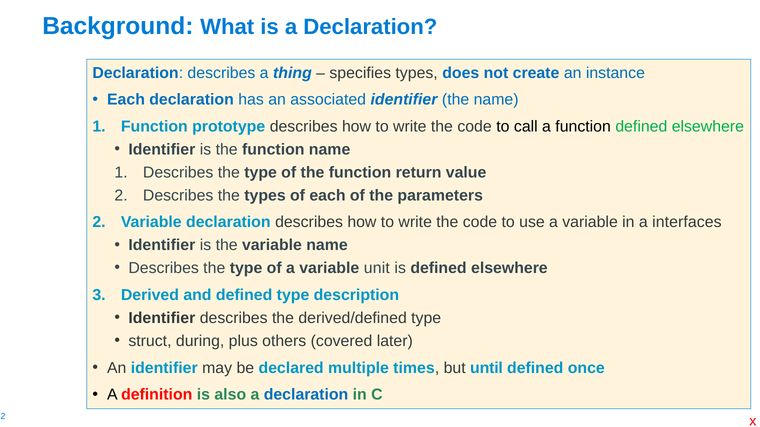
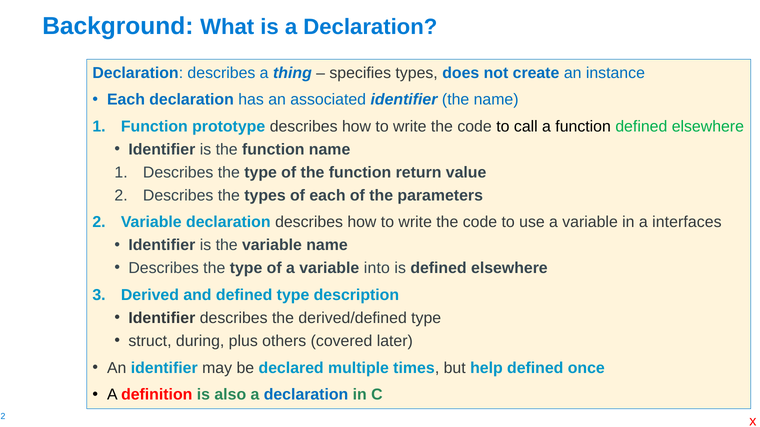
unit: unit -> into
until: until -> help
